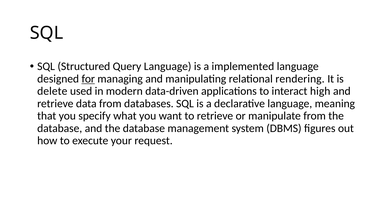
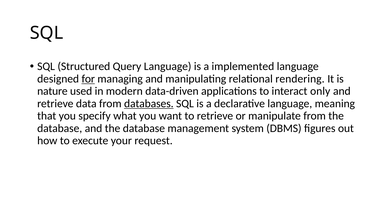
delete: delete -> nature
high: high -> only
databases underline: none -> present
